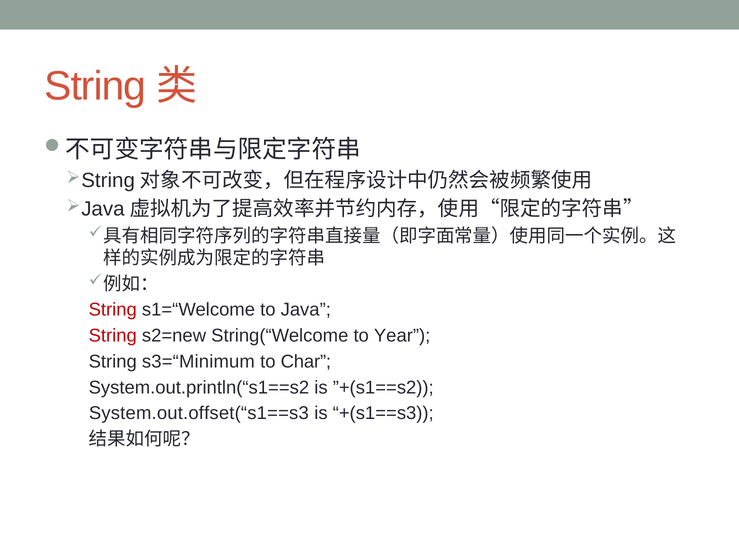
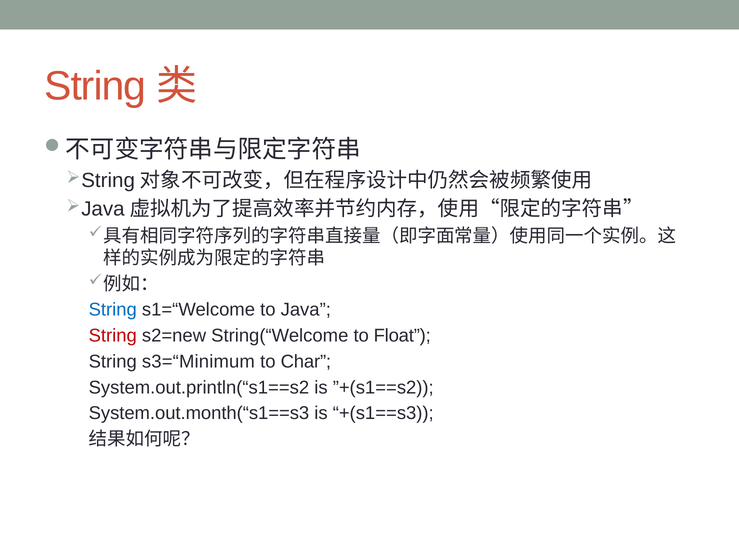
String at (113, 310) colour: red -> blue
Year: Year -> Float
System.out.offset(“s1==s3: System.out.offset(“s1==s3 -> System.out.month(“s1==s3
